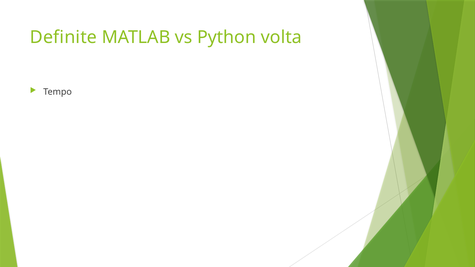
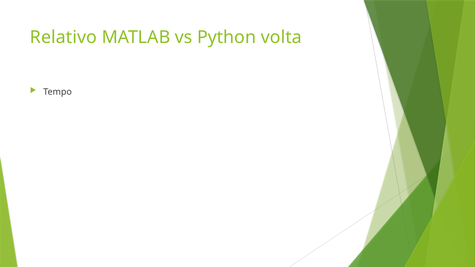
Definite: Definite -> Relativo
